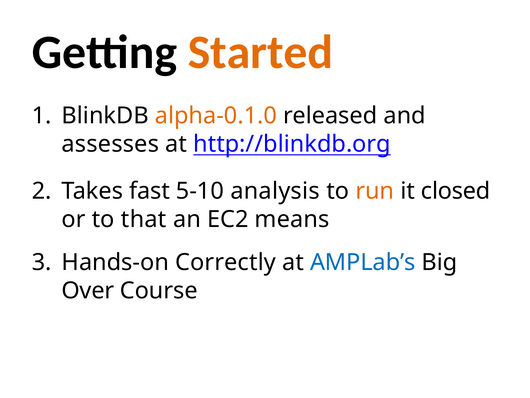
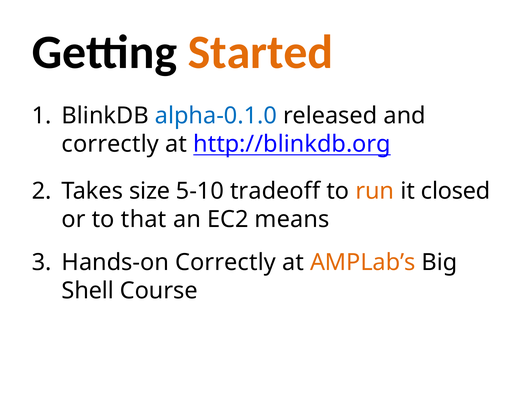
alpha-0.1.0 colour: orange -> blue
assesses at (110, 144): assesses -> correctly
fast: fast -> size
analysis: analysis -> tradeoff
AMPLab’s colour: blue -> orange
Over: Over -> Shell
